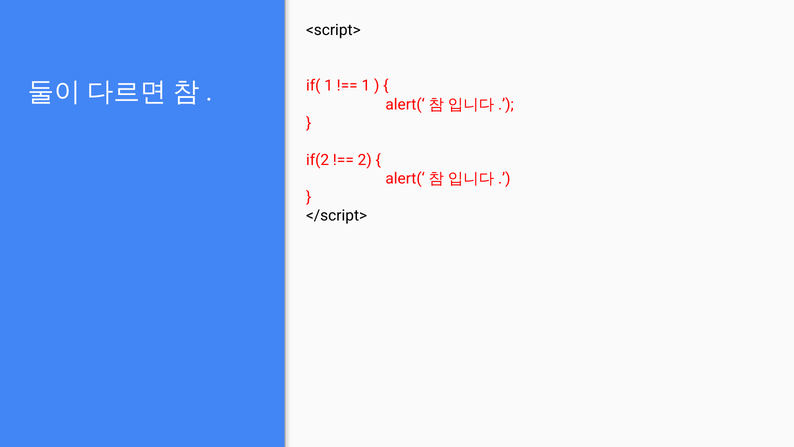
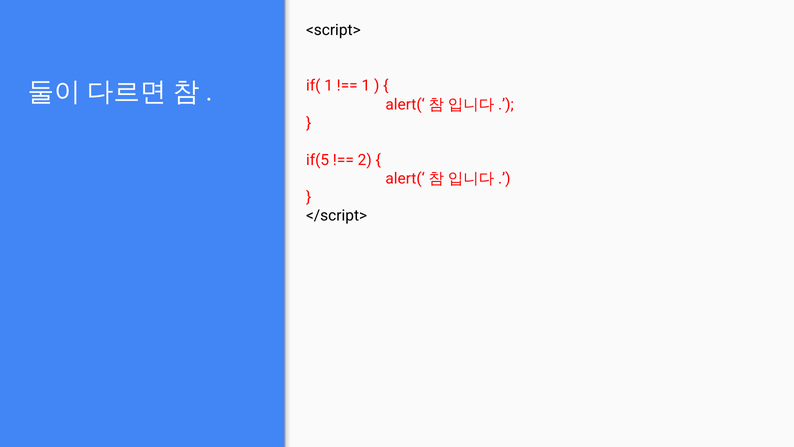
if(2: if(2 -> if(5
